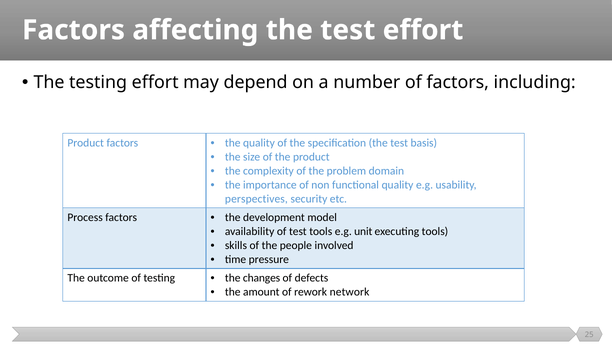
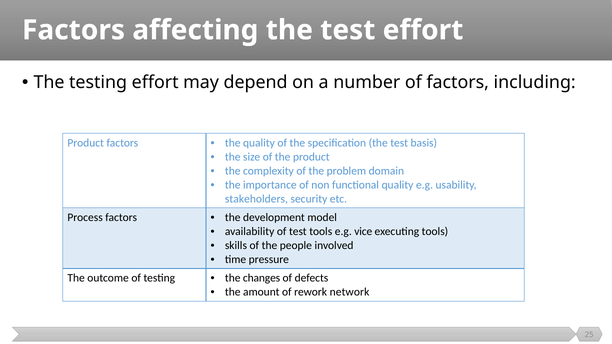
perspectives: perspectives -> stakeholders
unit: unit -> vice
